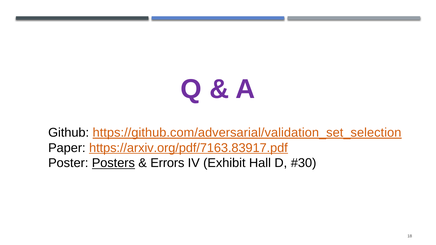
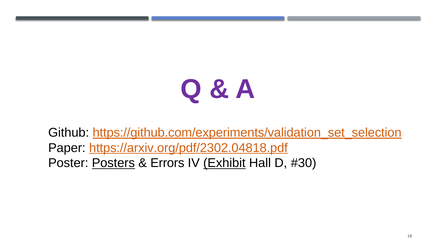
https://github.com/adversarial/validation_set_selection: https://github.com/adversarial/validation_set_selection -> https://github.com/experiments/validation_set_selection
https://arxiv.org/pdf/7163.83917.pdf: https://arxiv.org/pdf/7163.83917.pdf -> https://arxiv.org/pdf/2302.04818.pdf
Exhibit underline: none -> present
